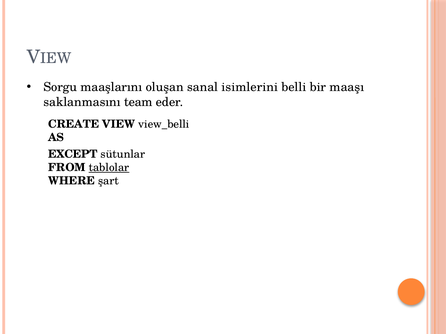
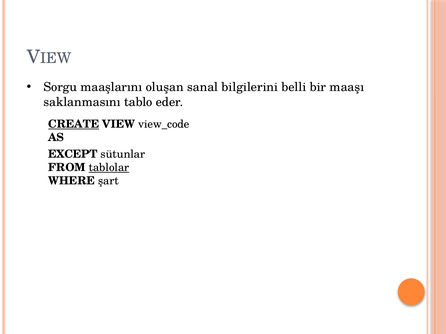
isimlerini: isimlerini -> bilgilerini
team: team -> tablo
CREATE underline: none -> present
view_belli: view_belli -> view_code
